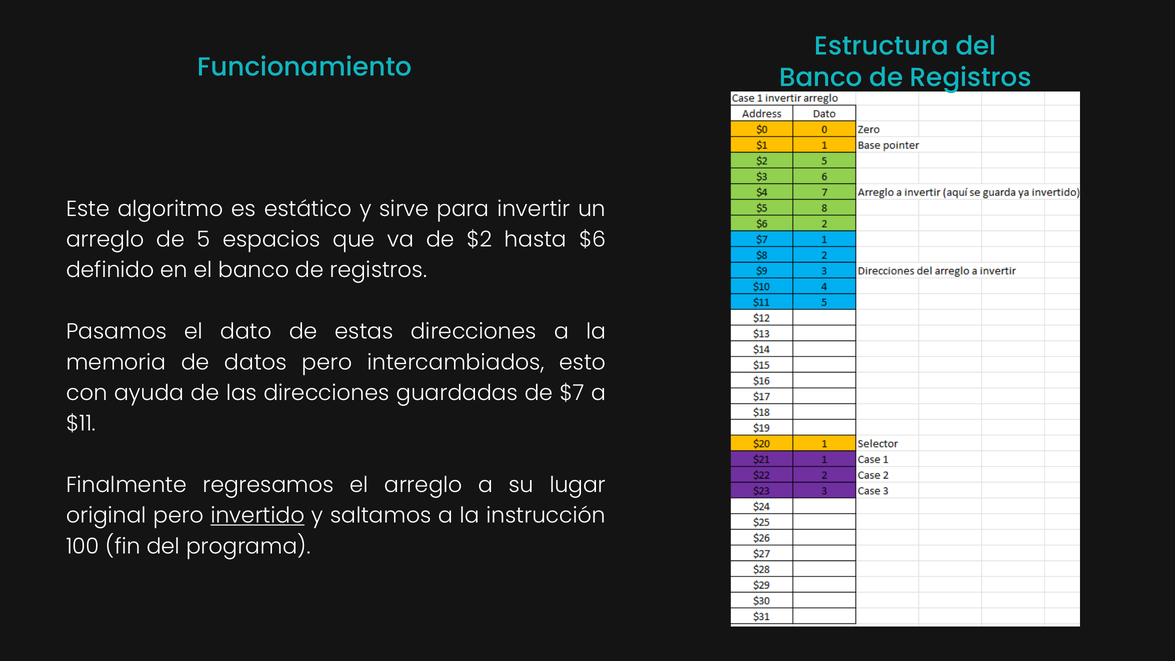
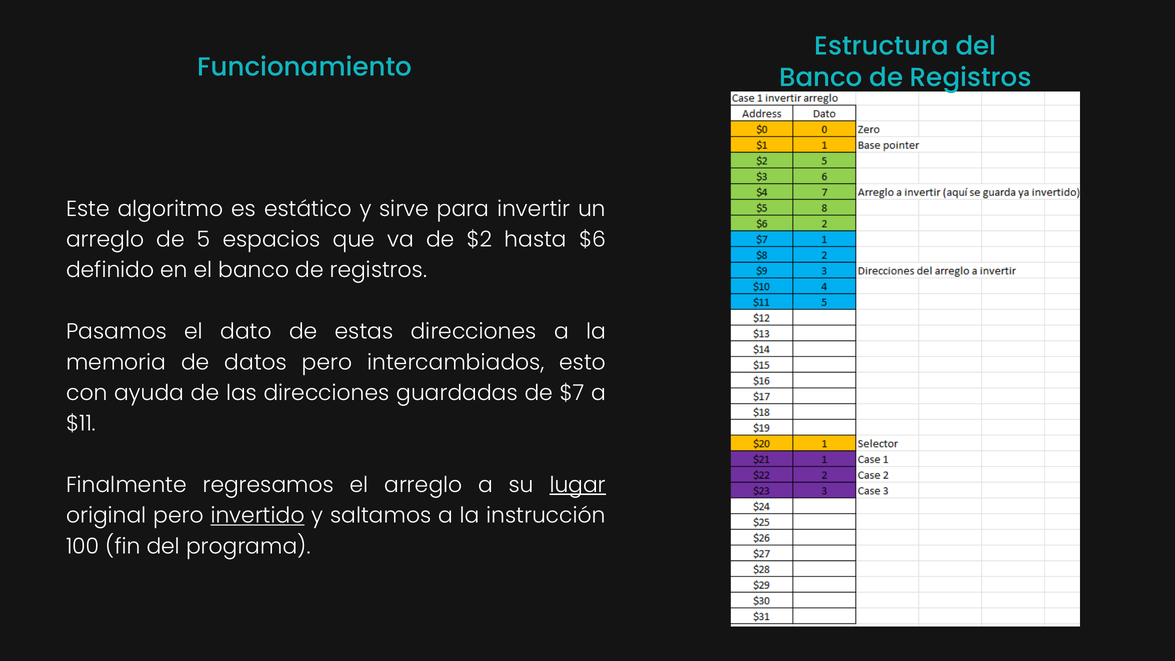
lugar underline: none -> present
